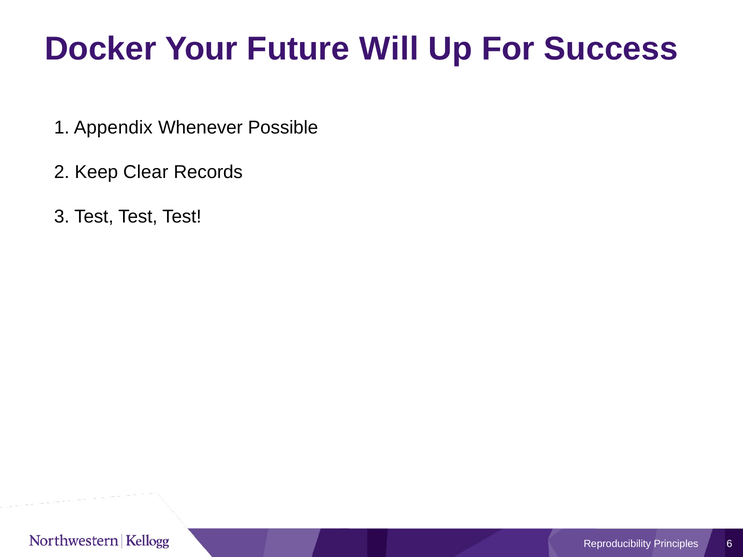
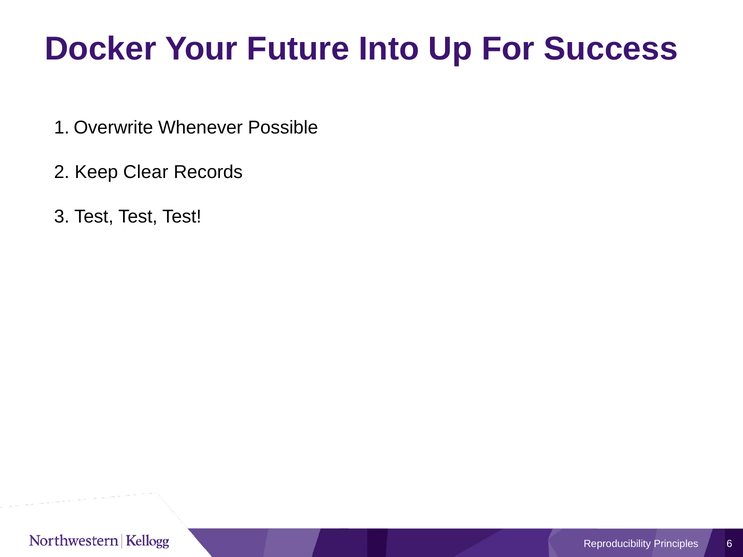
Will: Will -> Into
Appendix: Appendix -> Overwrite
